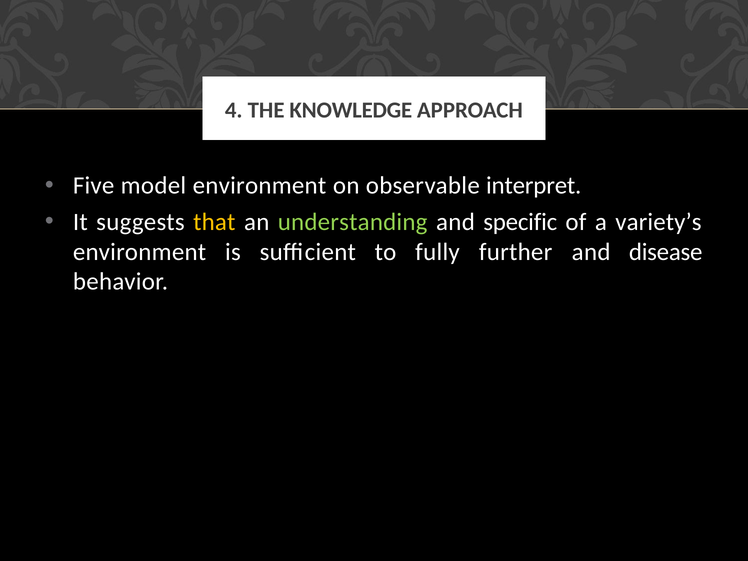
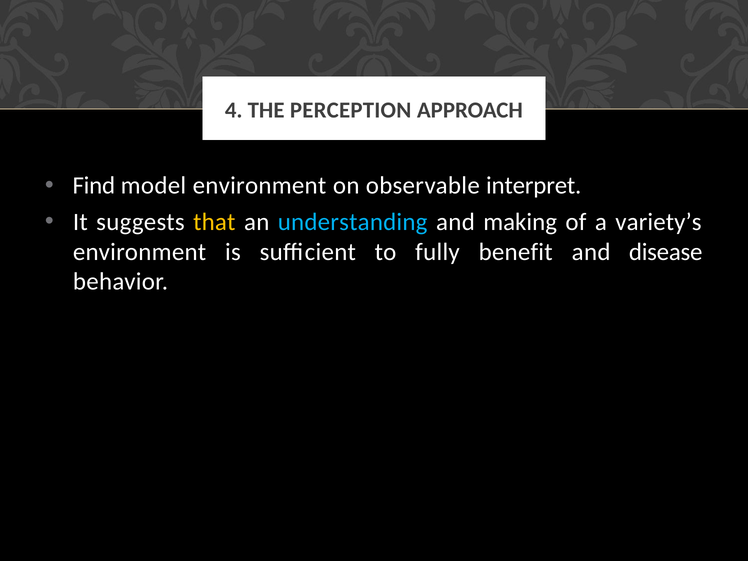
KNOWLEDGE: KNOWLEDGE -> PERCEPTION
Five: Five -> Find
understanding colour: light green -> light blue
specific: specific -> making
further: further -> benefit
